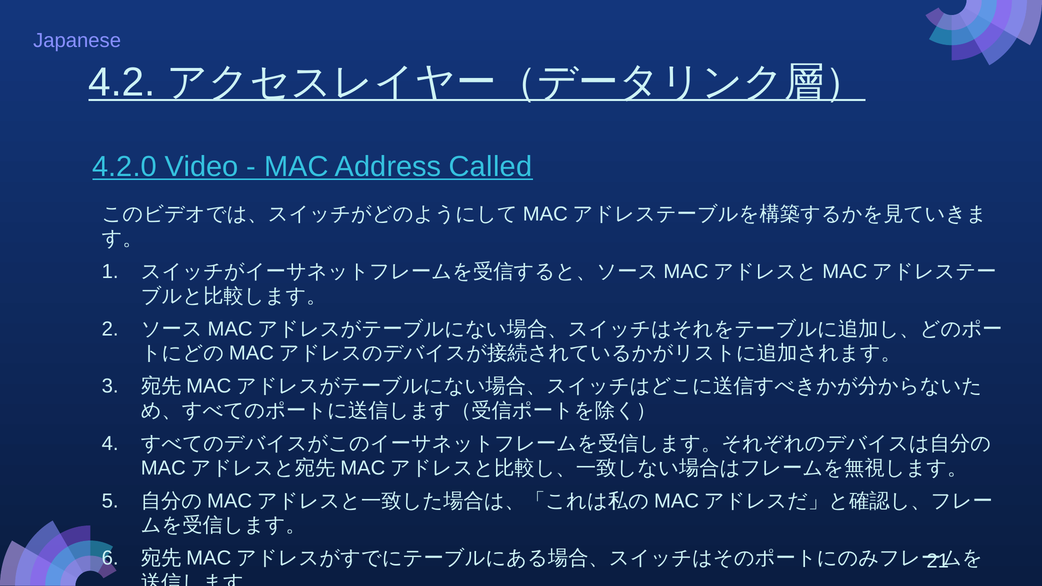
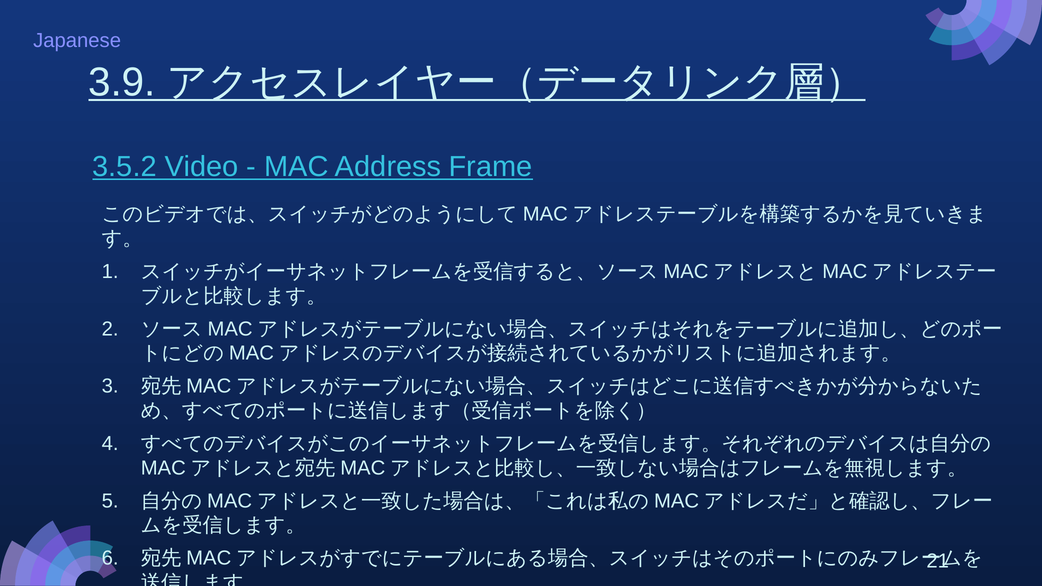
4.2: 4.2 -> 3.9
4.2.0: 4.2.0 -> 3.5.2
Called: Called -> Frame
